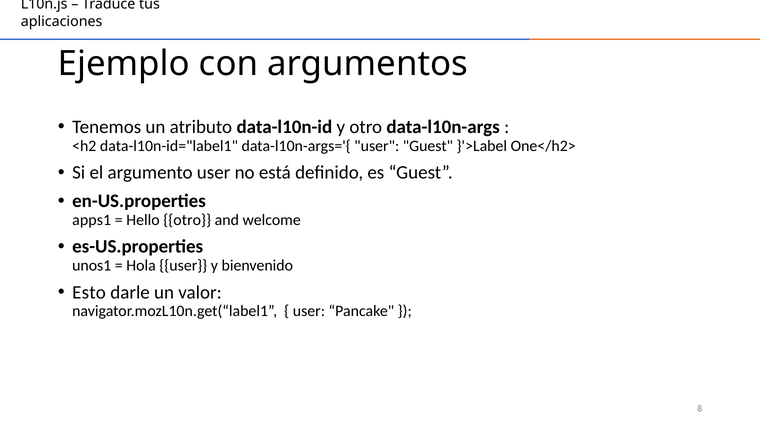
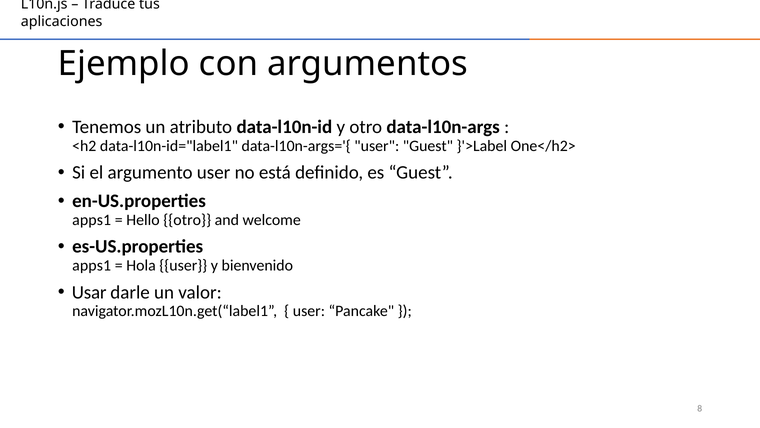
unos1 at (92, 265): unos1 -> apps1
Esto: Esto -> Usar
